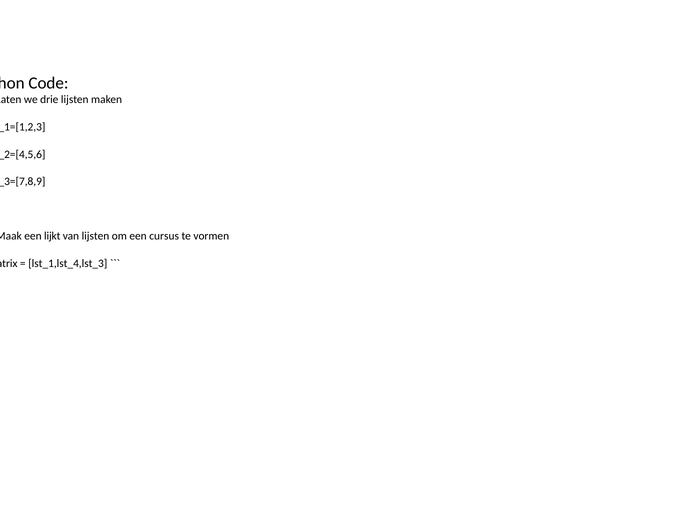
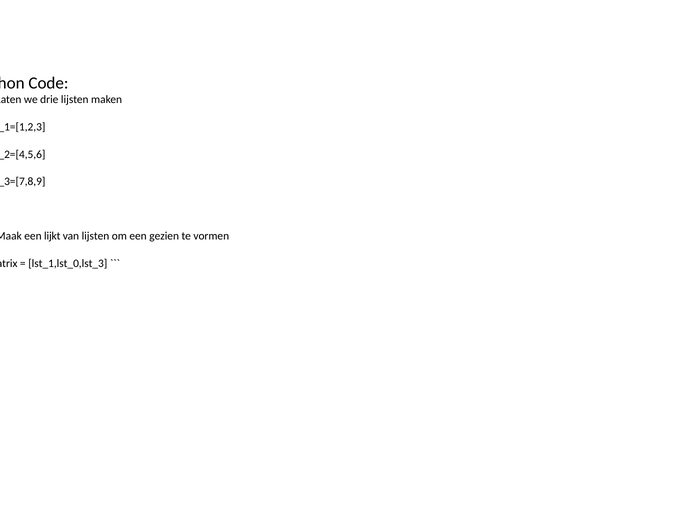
cursus: cursus -> gezien
lst_1,lst_4,lst_3: lst_1,lst_4,lst_3 -> lst_1,lst_0,lst_3
